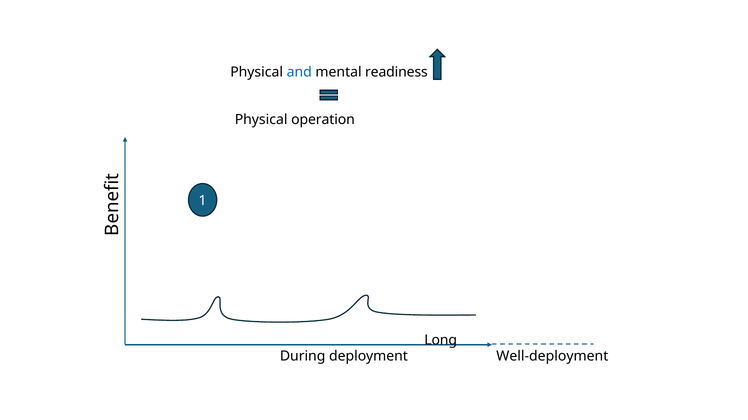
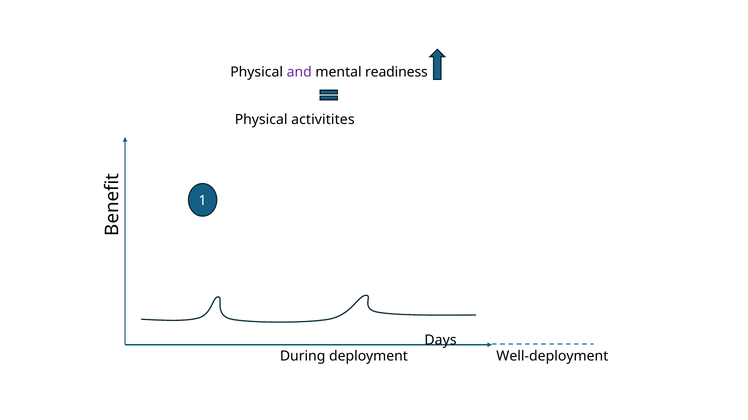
and colour: blue -> purple
operation: operation -> activitites
Long: Long -> Days
